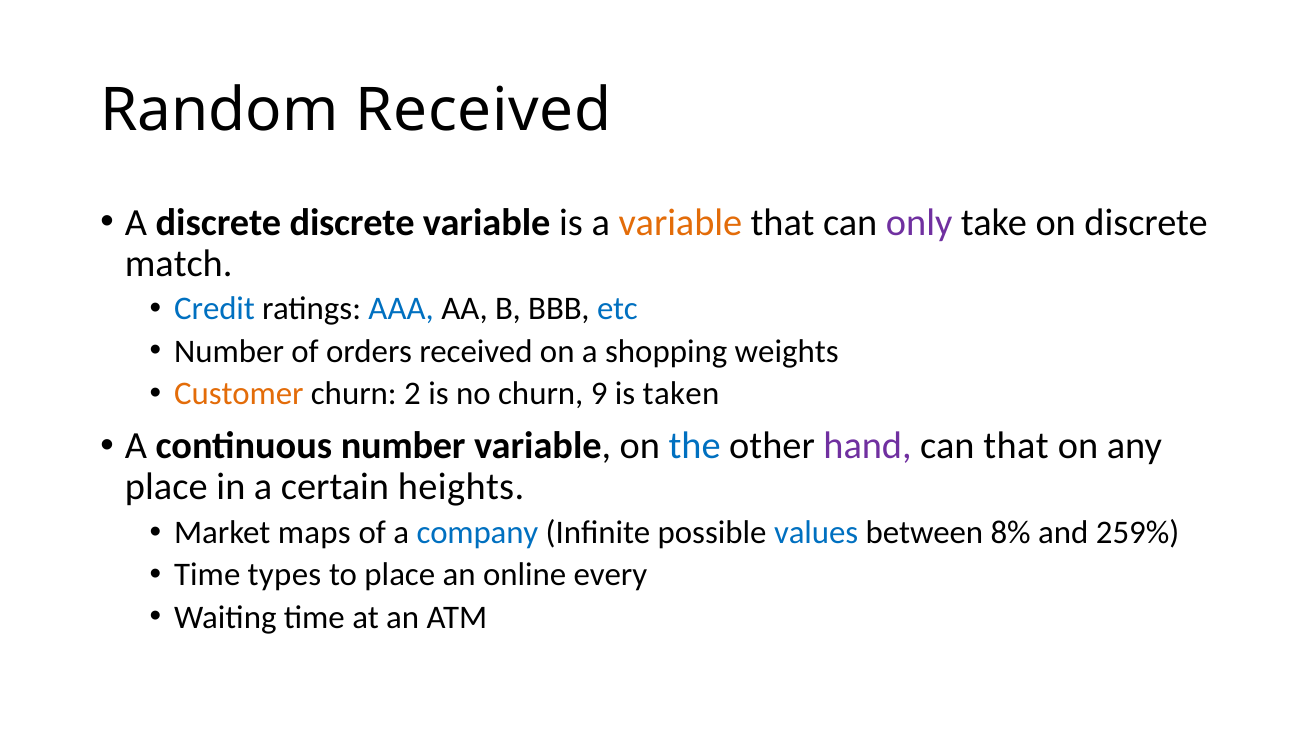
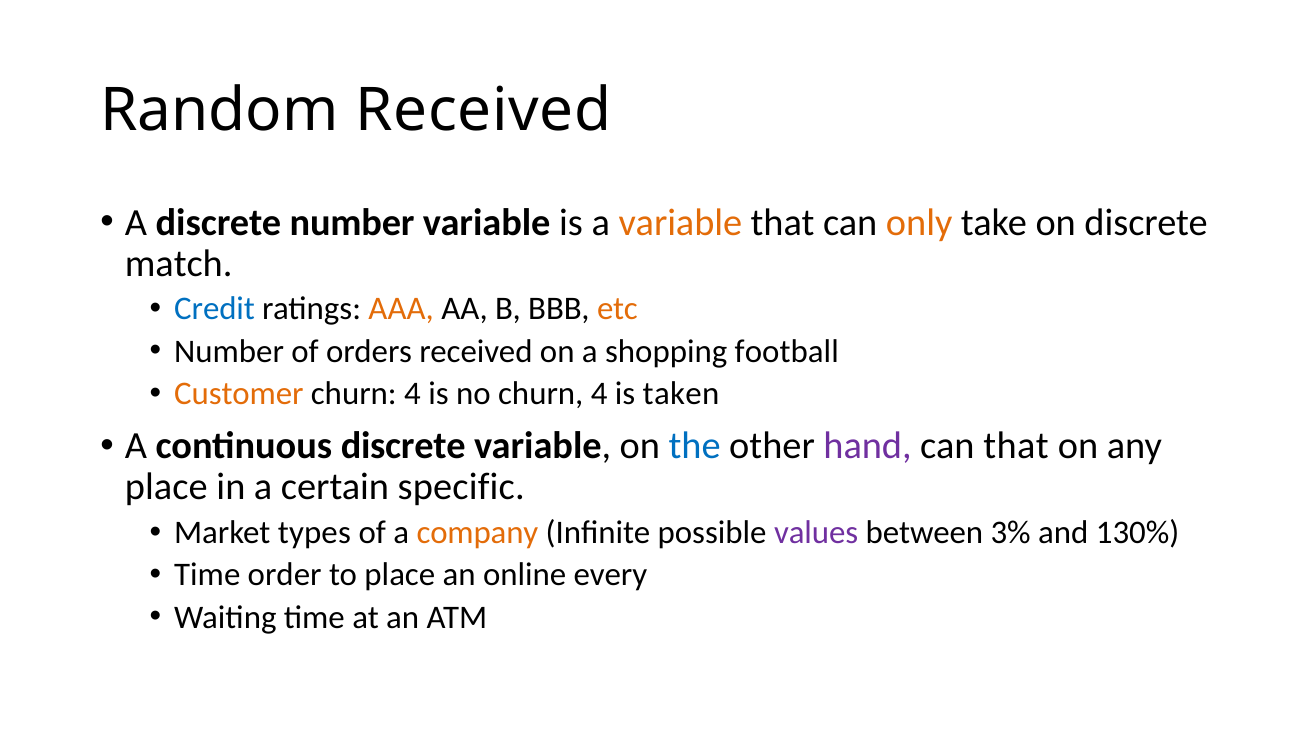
discrete discrete: discrete -> number
only colour: purple -> orange
AAA colour: blue -> orange
etc colour: blue -> orange
weights: weights -> football
2 at (413, 394): 2 -> 4
no churn 9: 9 -> 4
continuous number: number -> discrete
heights: heights -> specific
maps: maps -> types
company colour: blue -> orange
values colour: blue -> purple
8%: 8% -> 3%
259%: 259% -> 130%
types: types -> order
